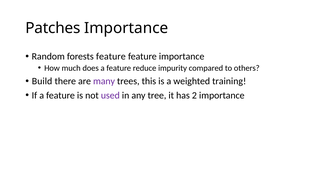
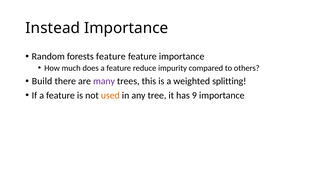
Patches: Patches -> Instead
training: training -> splitting
used colour: purple -> orange
2: 2 -> 9
